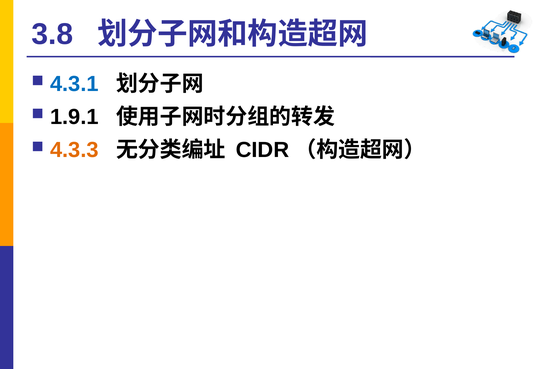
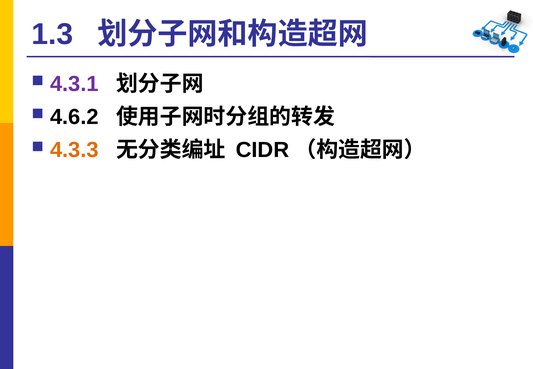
3.8: 3.8 -> 1.3
4.3.1 colour: blue -> purple
1.9.1: 1.9.1 -> 4.6.2
